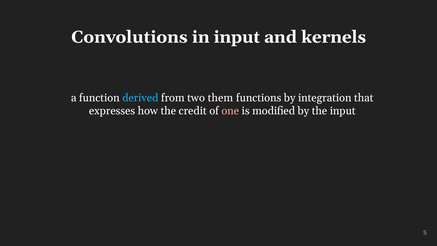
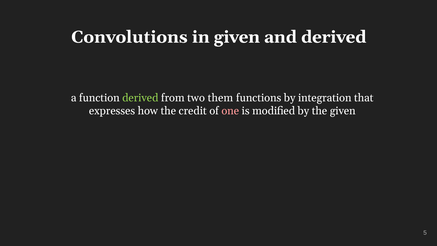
in input: input -> given
and kernels: kernels -> derived
derived at (140, 98) colour: light blue -> light green
the input: input -> given
